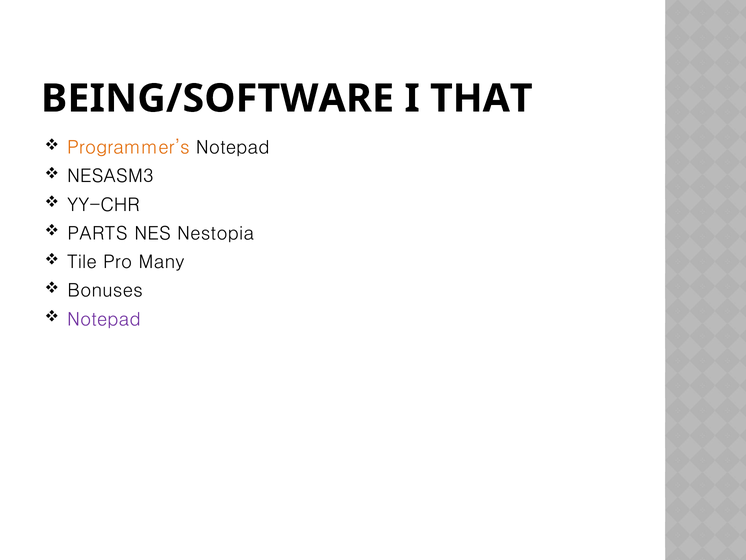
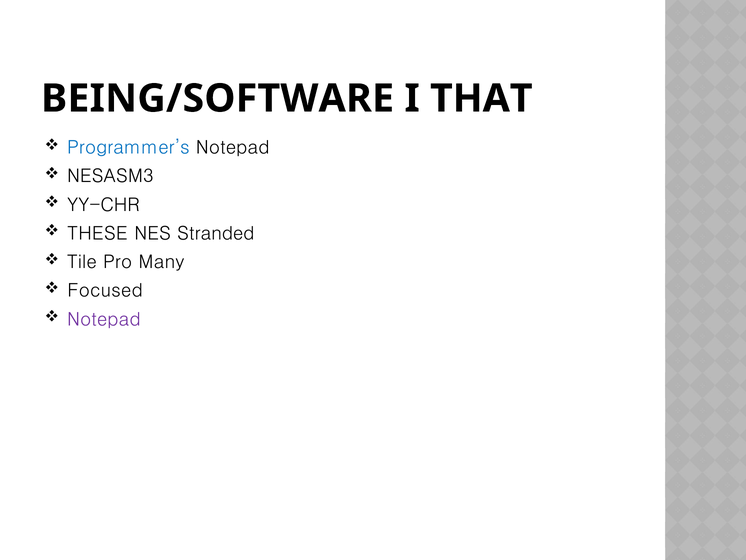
Programmer’s colour: orange -> blue
PARTS: PARTS -> THESE
Nestopia: Nestopia -> Stranded
Bonuses: Bonuses -> Focused
